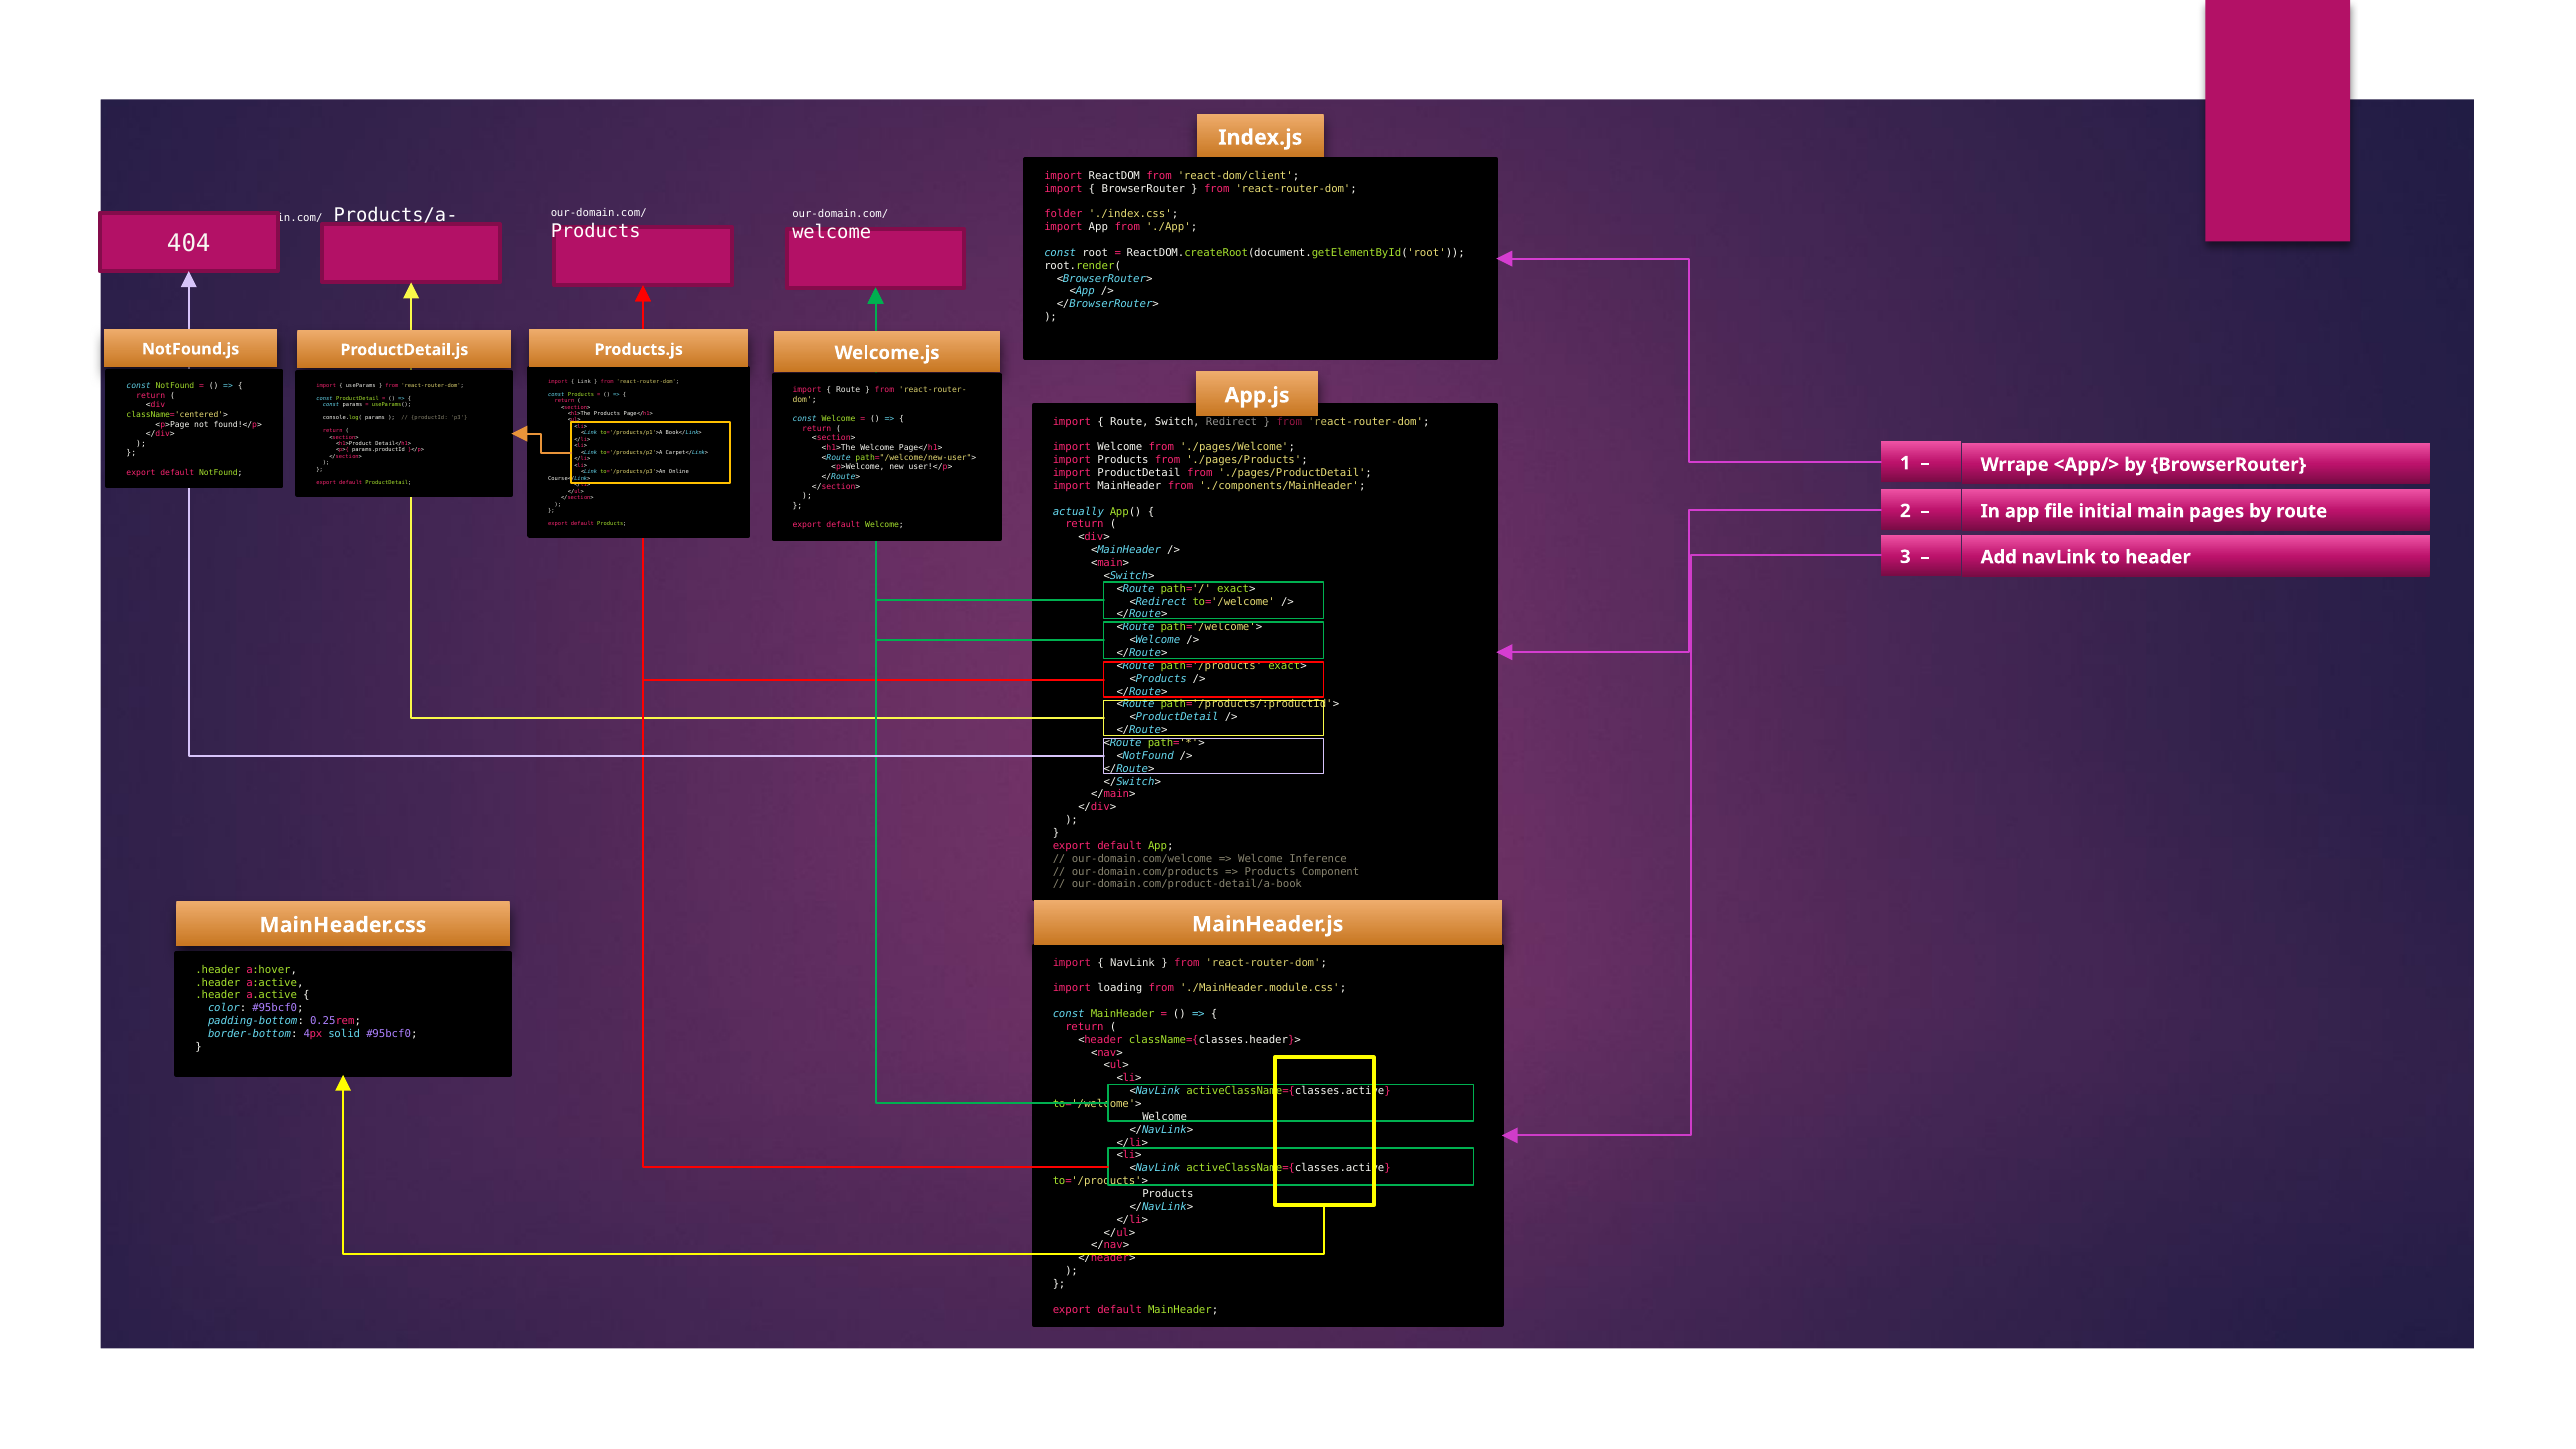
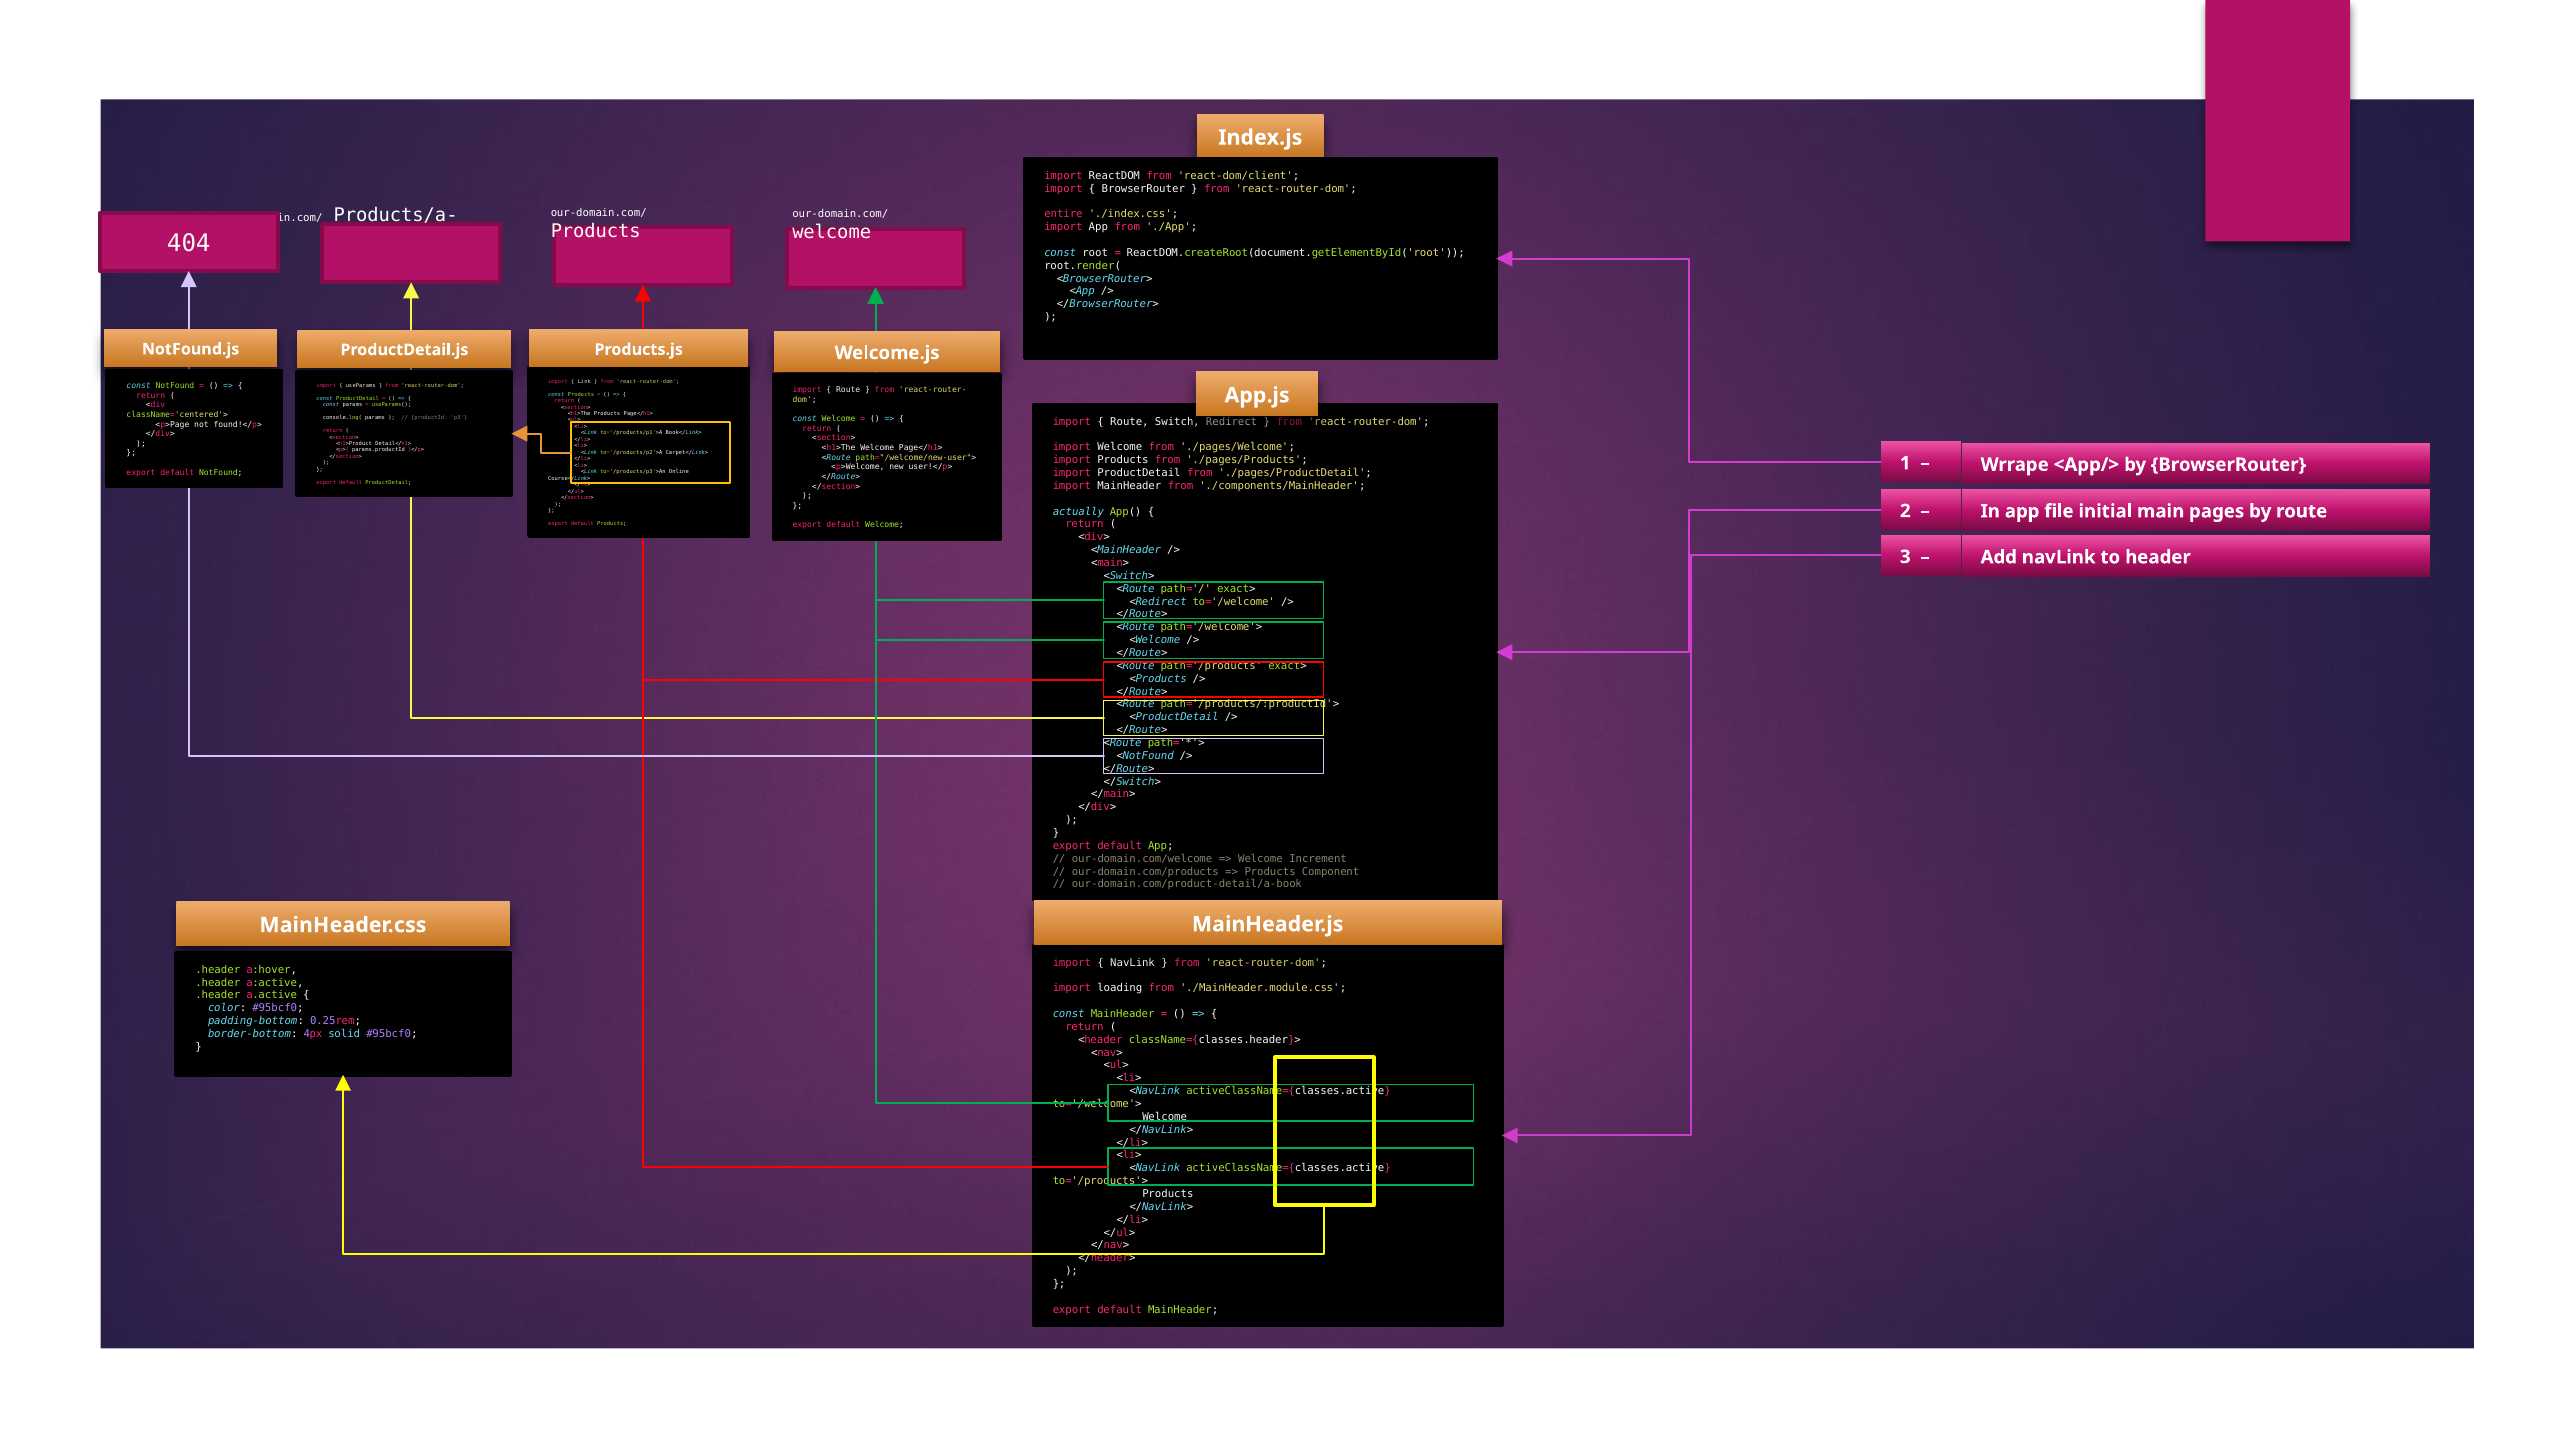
folder: folder -> entire
Inference: Inference -> Increment
